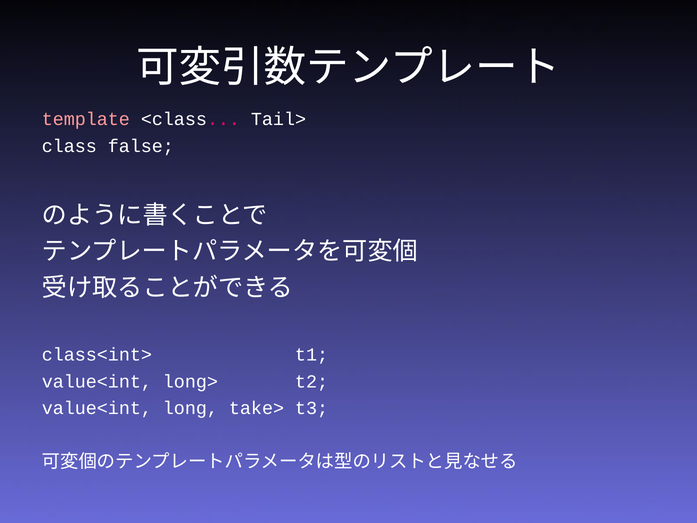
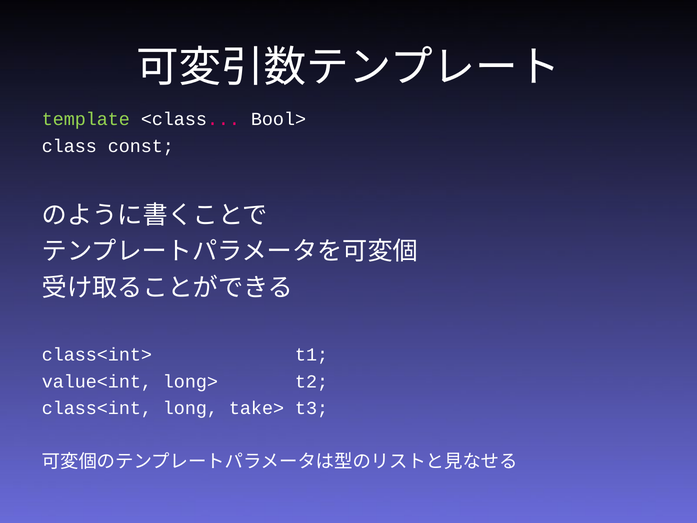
template colour: pink -> light green
Tail>: Tail> -> Bool>
false: false -> const
value<int at (97, 408): value<int -> class<int
